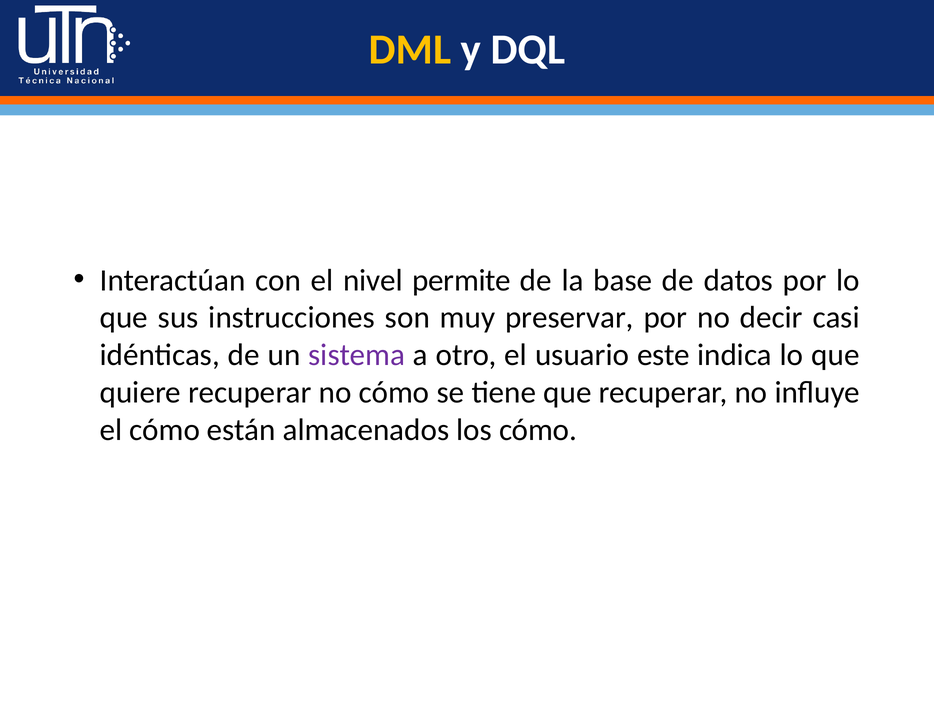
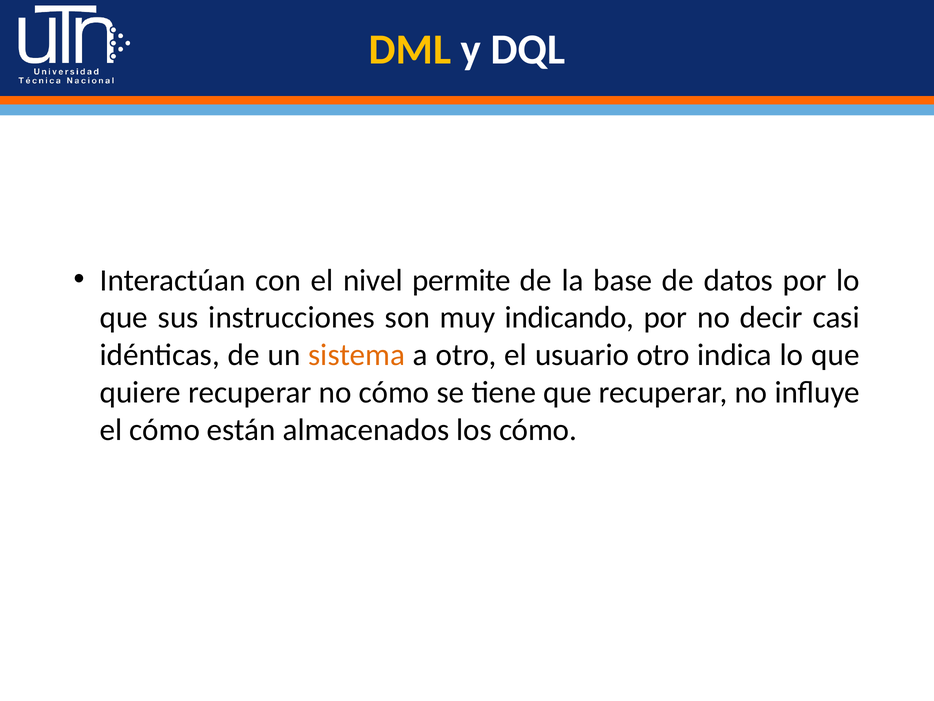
preservar: preservar -> indicando
sistema colour: purple -> orange
usuario este: este -> otro
